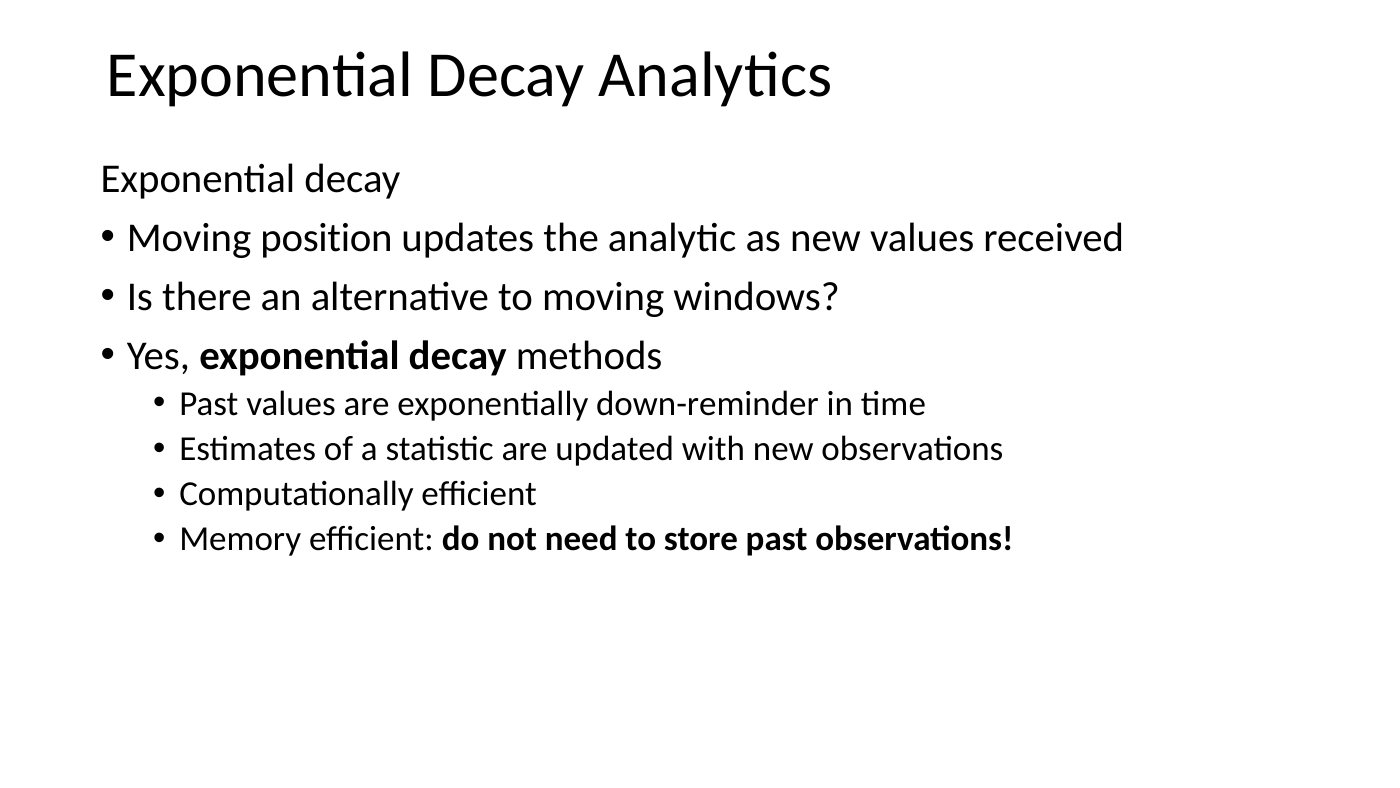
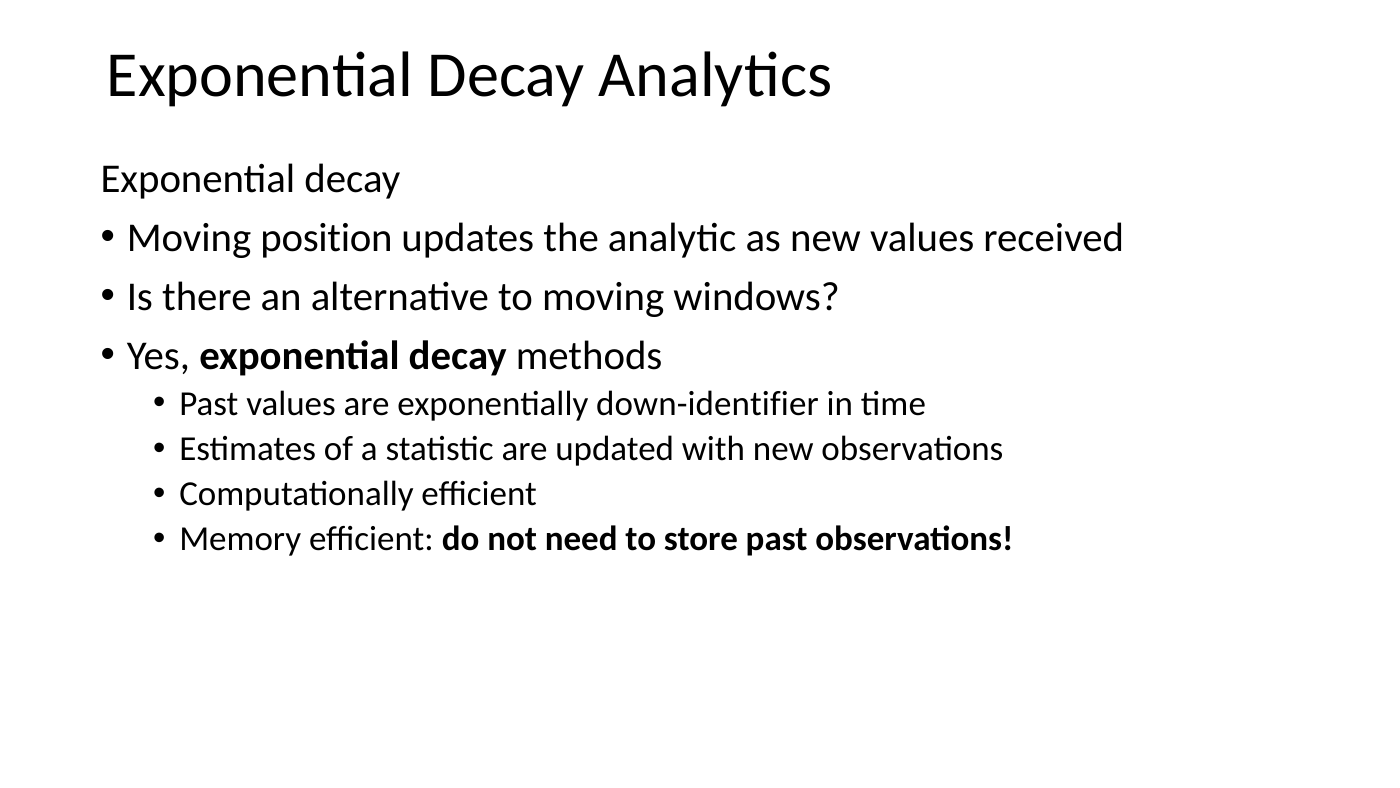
down-reminder: down-reminder -> down-identifier
